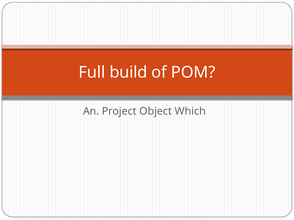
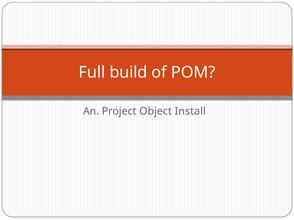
Which: Which -> Install
